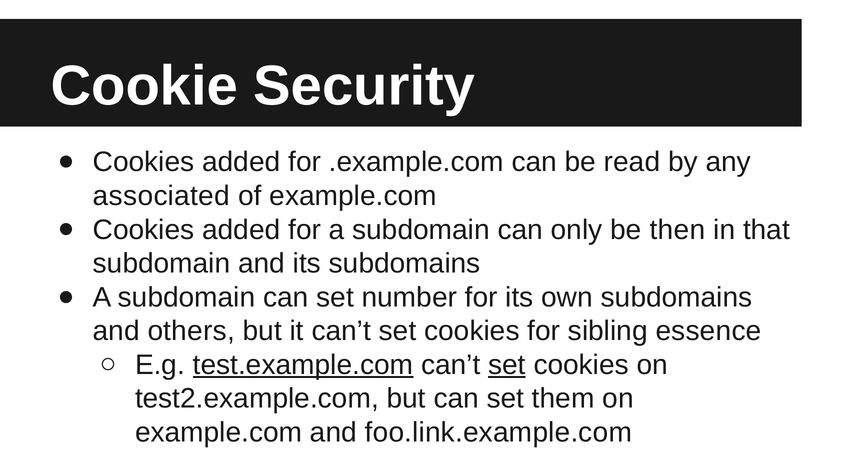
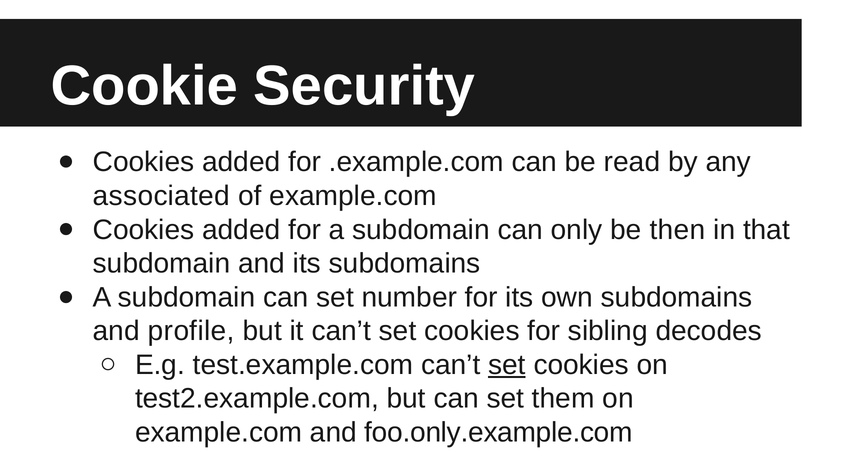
others: others -> profile
essence: essence -> decodes
test.example.com underline: present -> none
foo.link.example.com: foo.link.example.com -> foo.only.example.com
